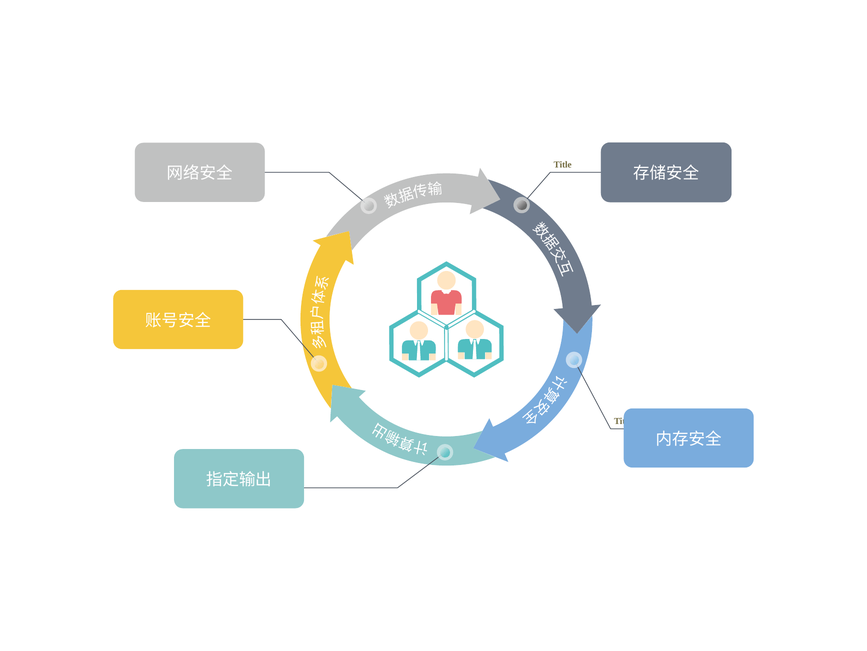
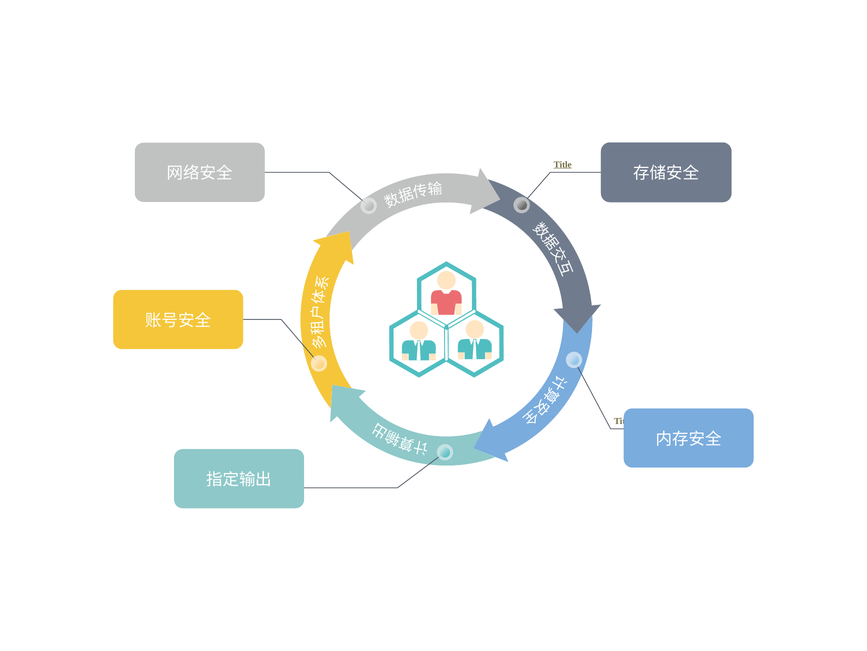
Title at (563, 164) underline: none -> present
